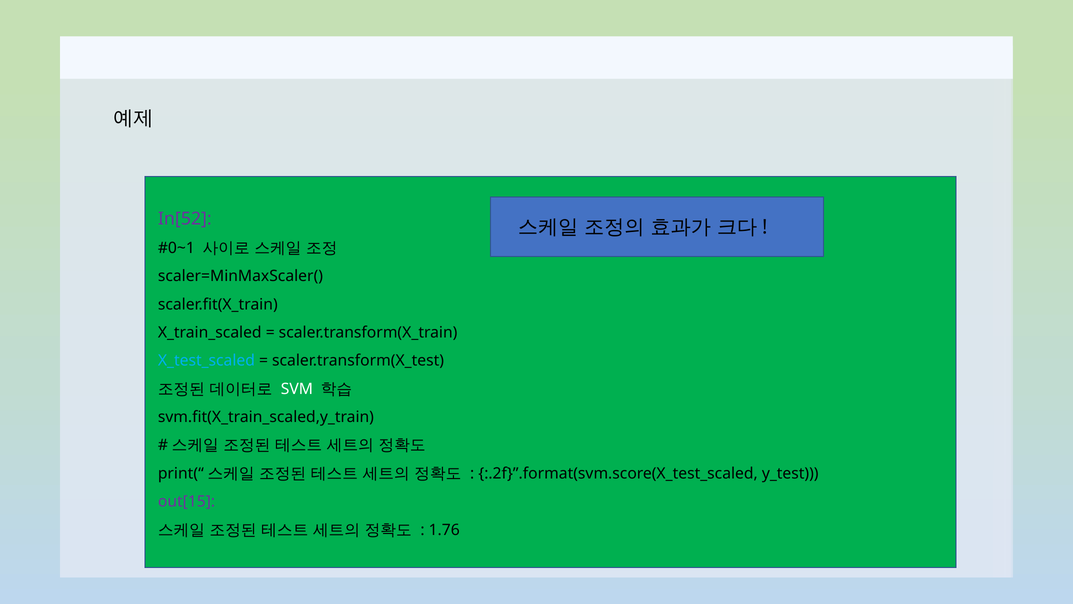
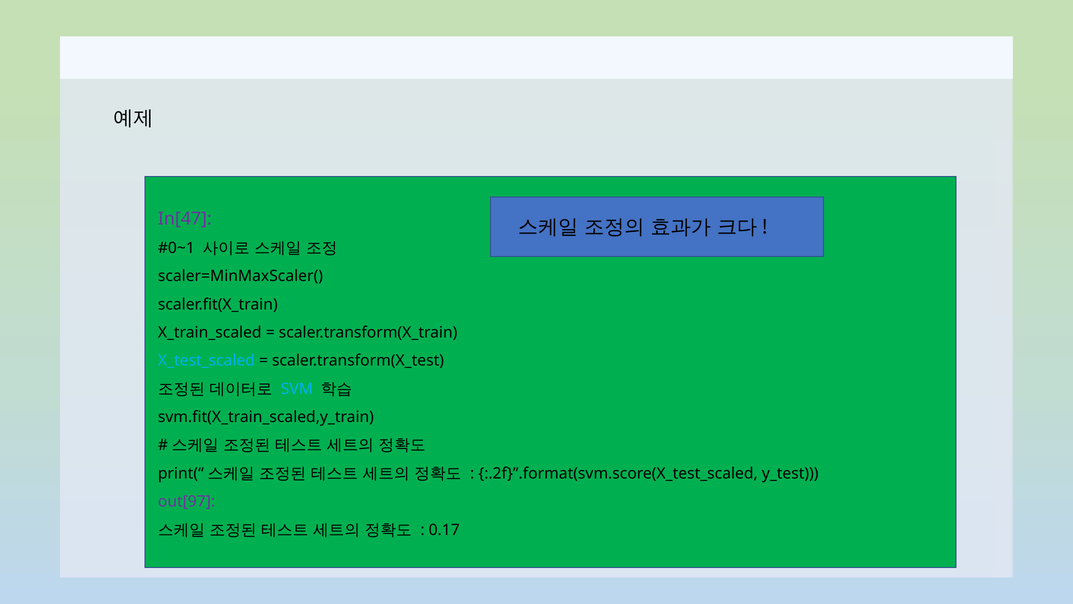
In[52: In[52 -> In[47
SVM colour: white -> light blue
out[15: out[15 -> out[97
1.76: 1.76 -> 0.17
